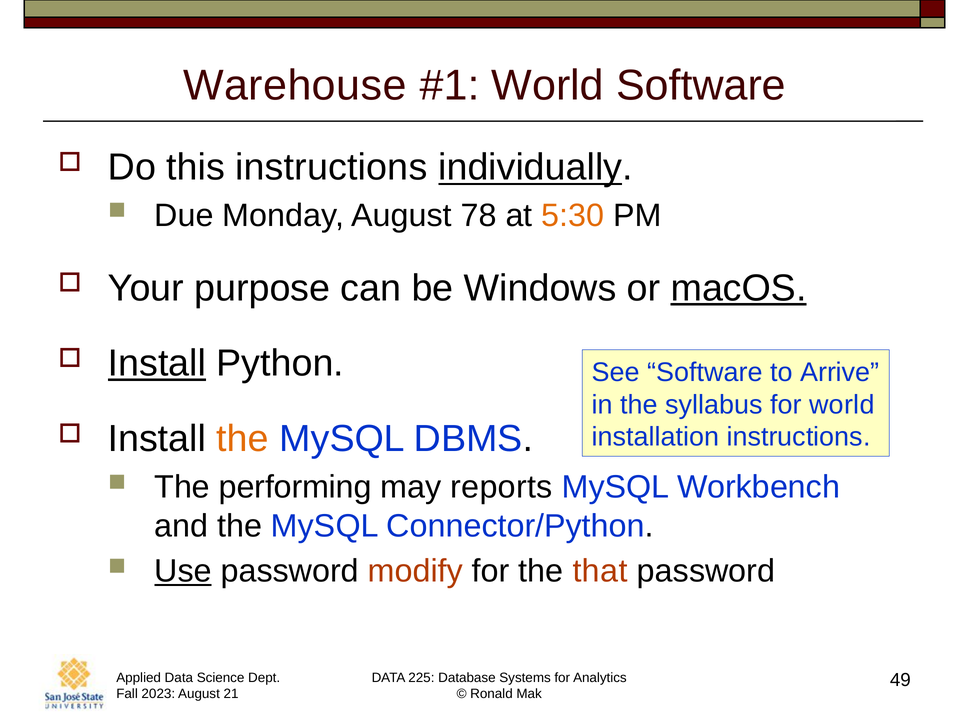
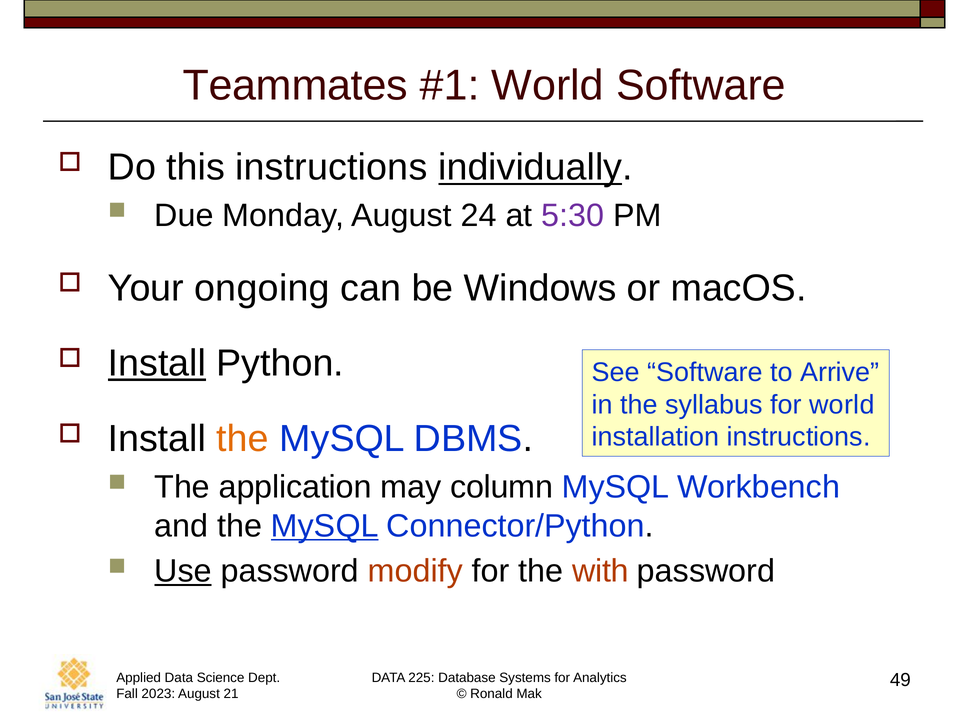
Warehouse: Warehouse -> Teammates
78: 78 -> 24
5:30 colour: orange -> purple
purpose: purpose -> ongoing
macOS underline: present -> none
performing: performing -> application
reports: reports -> column
MySQL at (325, 526) underline: none -> present
that: that -> with
